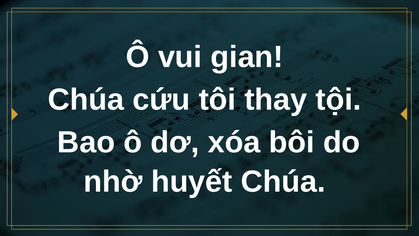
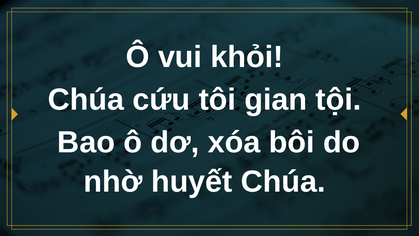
gian: gian -> khỏi
thay: thay -> gian
